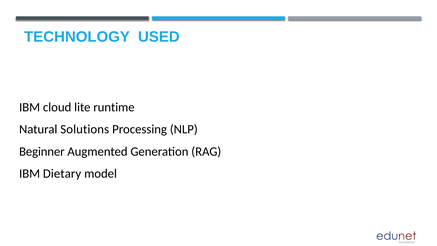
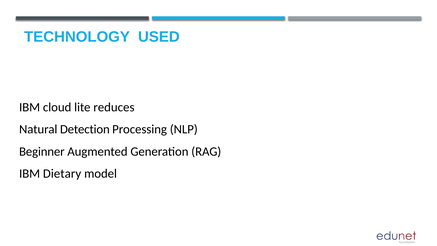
runtime: runtime -> reduces
Solutions: Solutions -> Detection
